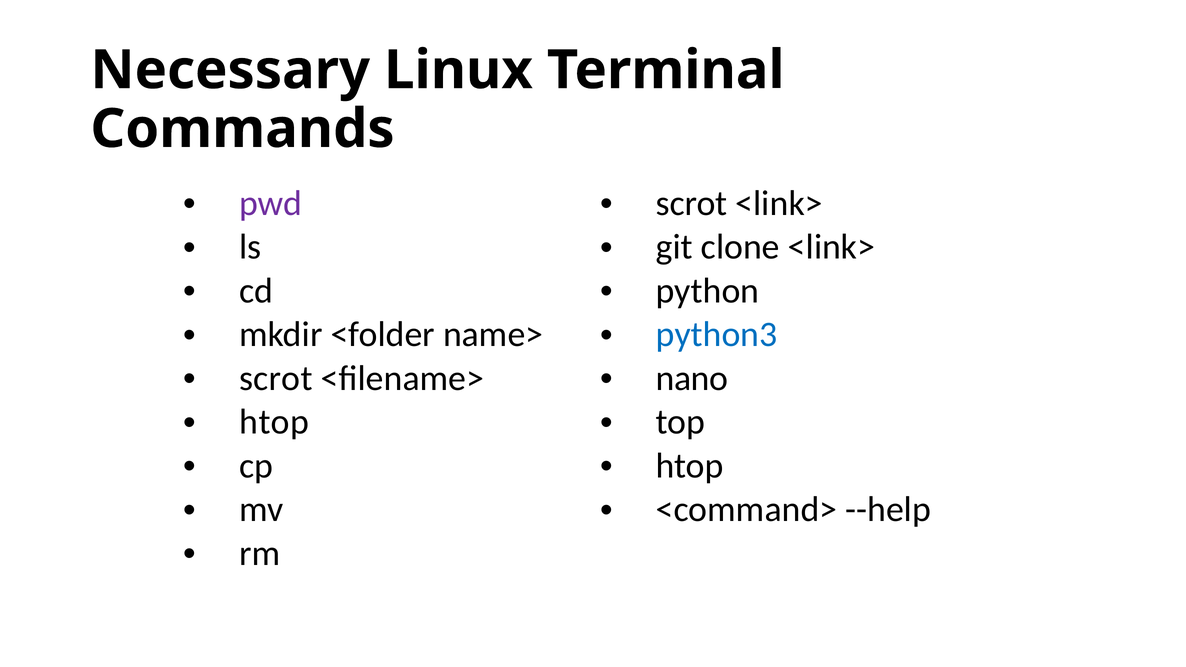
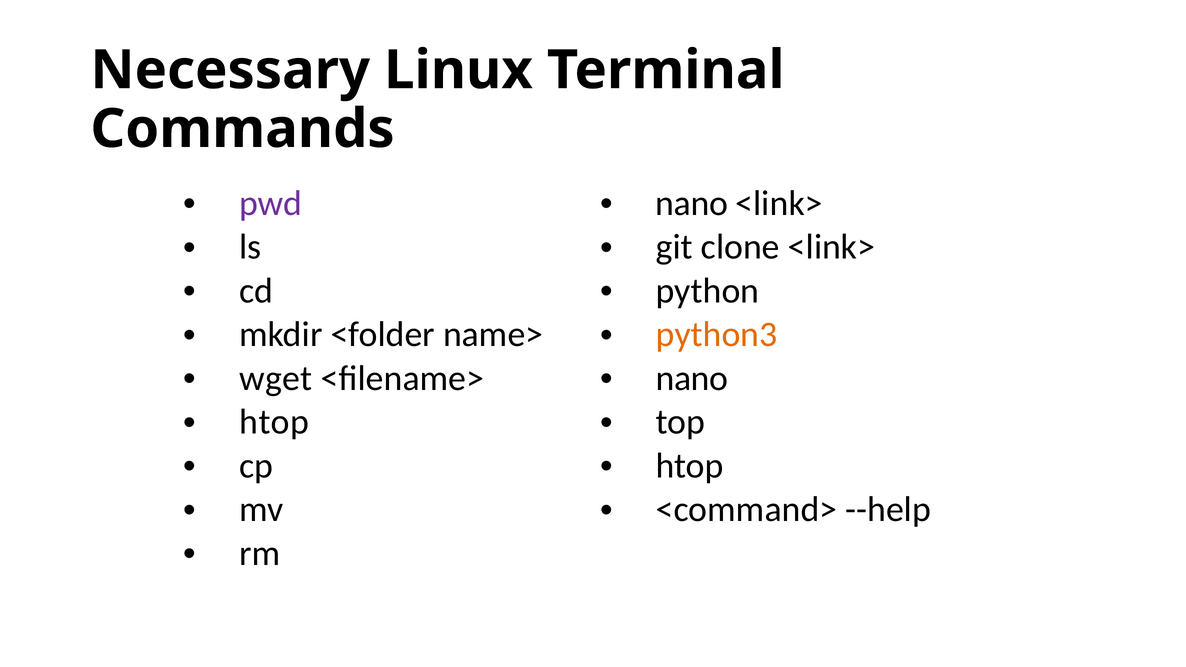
scrot at (692, 203): scrot -> nano
python3 colour: blue -> orange
scrot at (276, 378): scrot -> wget
